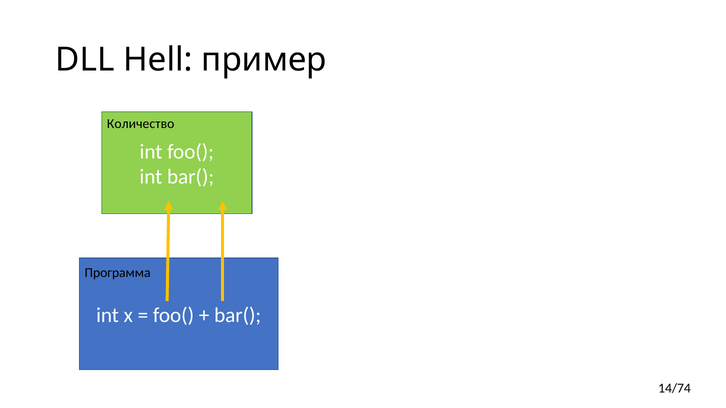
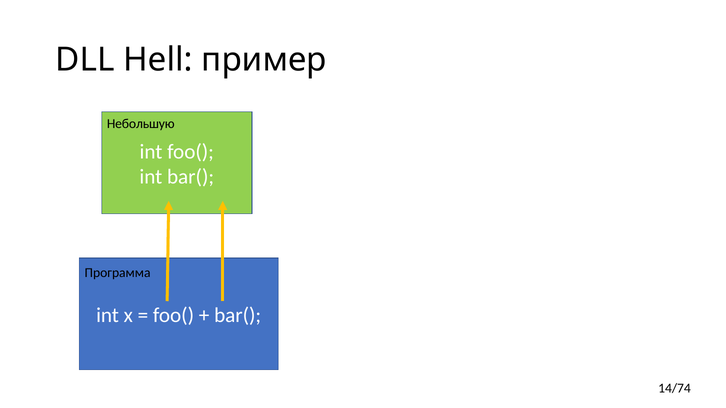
Количество: Количество -> Небольшую
